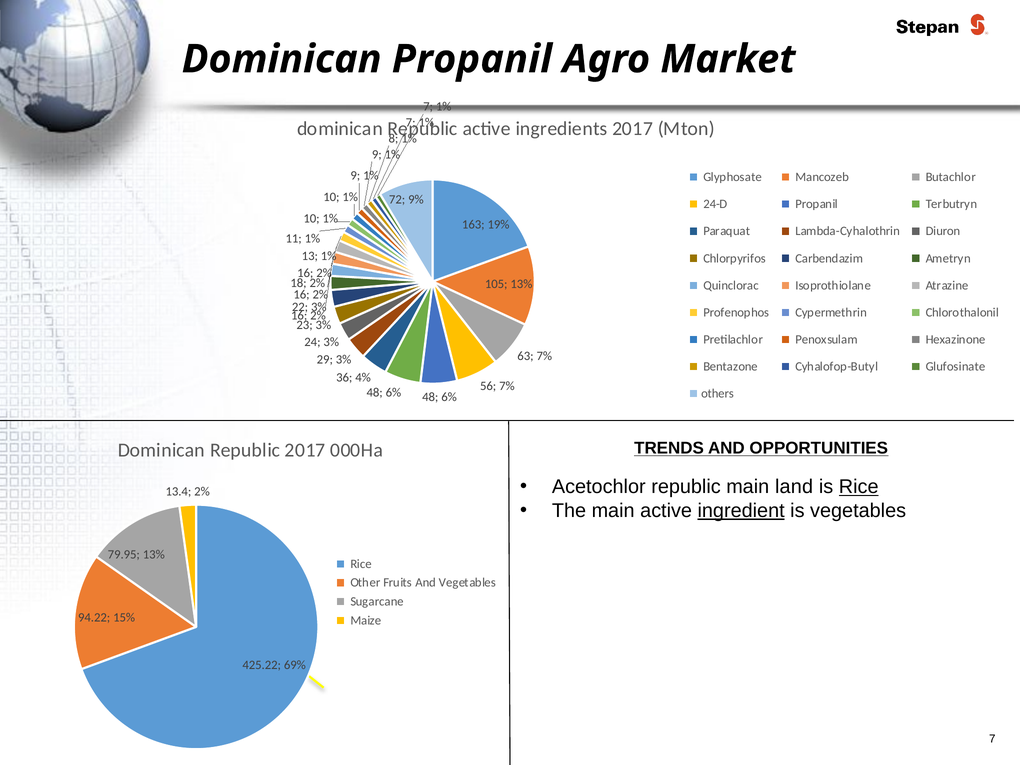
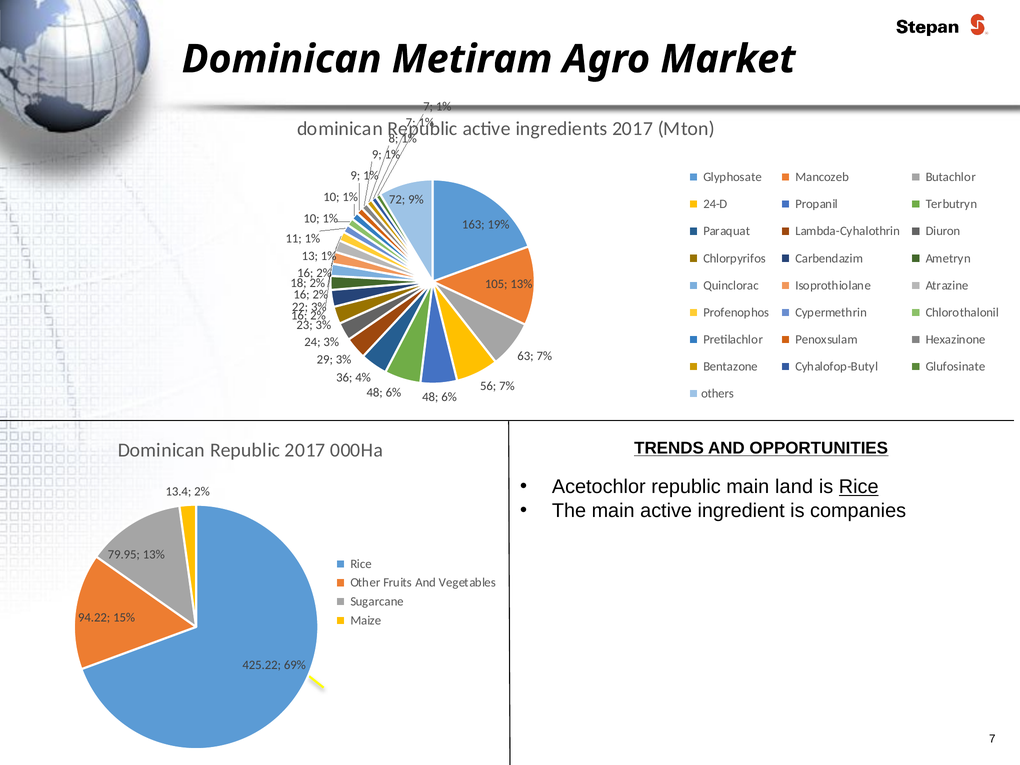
Dominican Propanil: Propanil -> Metiram
ingredient underline: present -> none
is vegetables: vegetables -> companies
